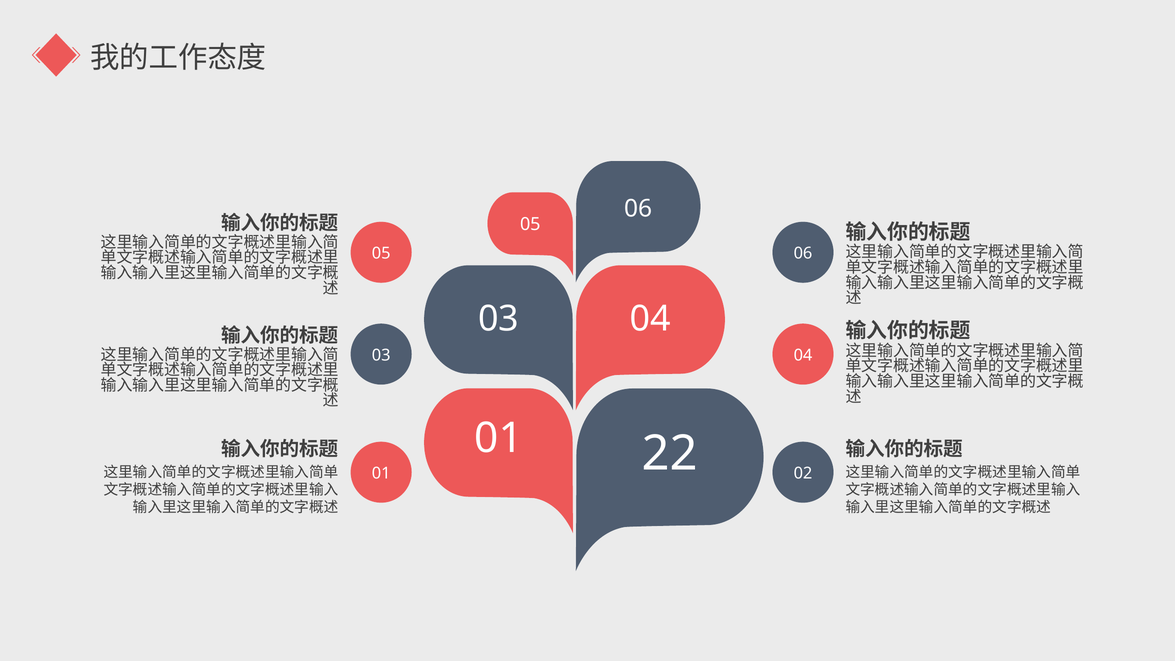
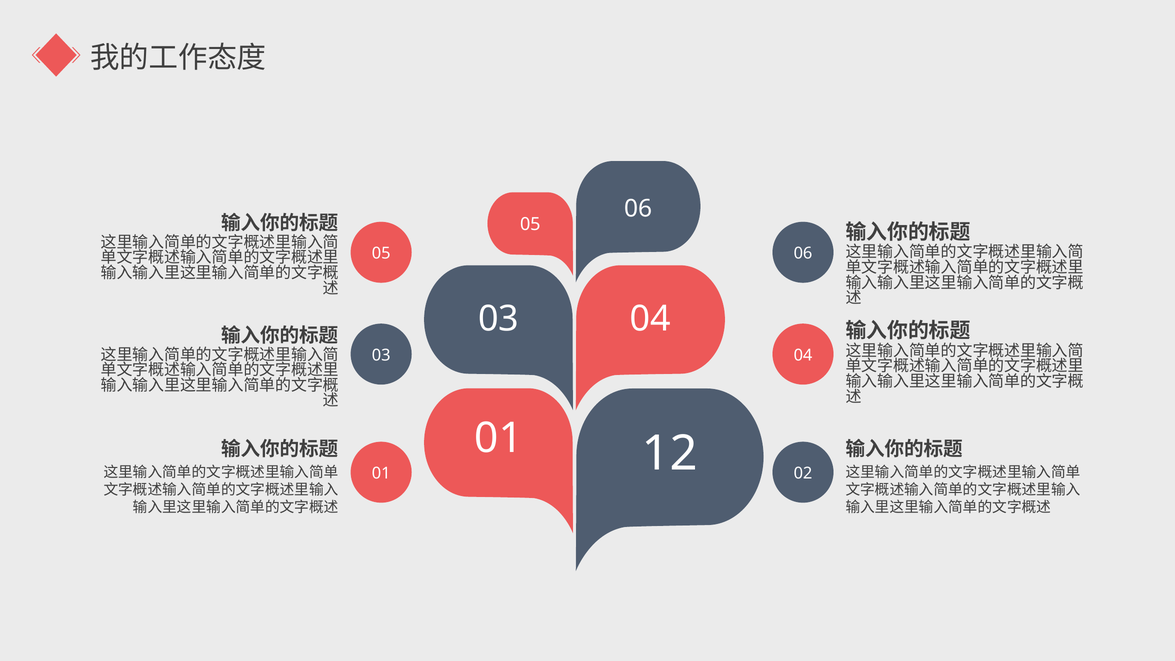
22: 22 -> 12
